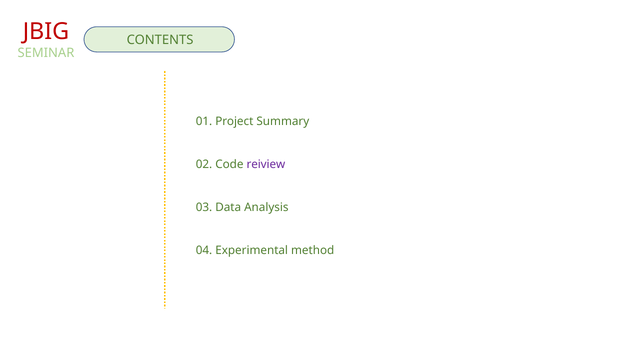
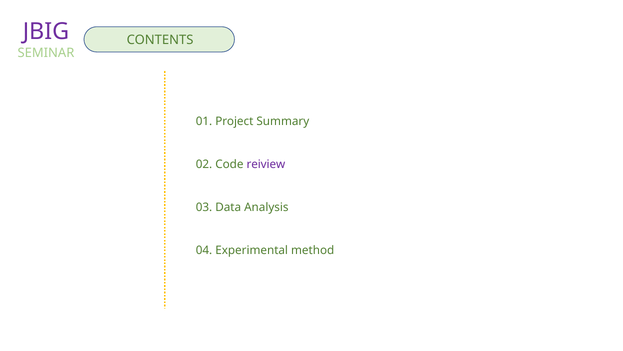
JBIG colour: red -> purple
